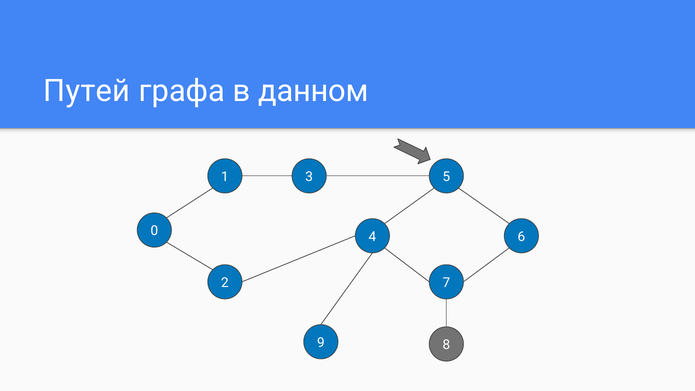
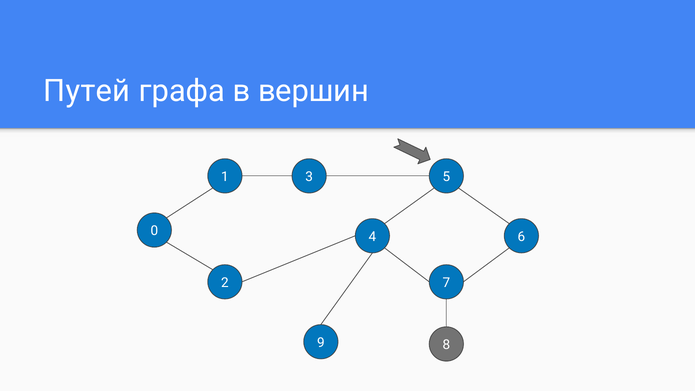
данном: данном -> вершин
